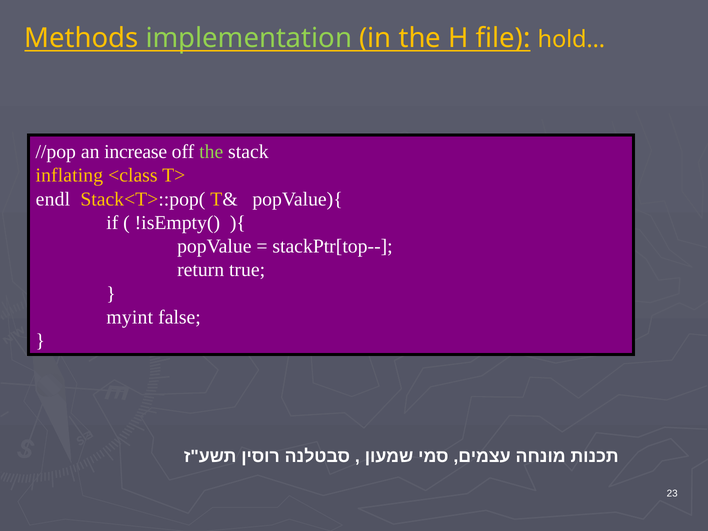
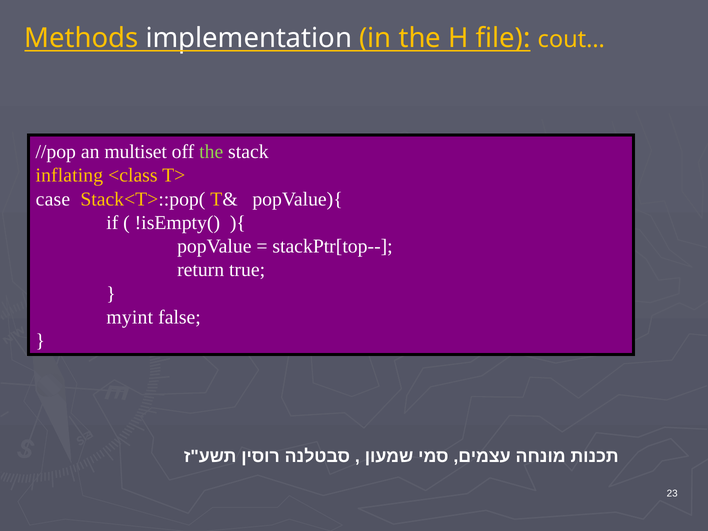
implementation colour: light green -> white
hold…: hold… -> cout…
increase: increase -> multiset
endl: endl -> case
